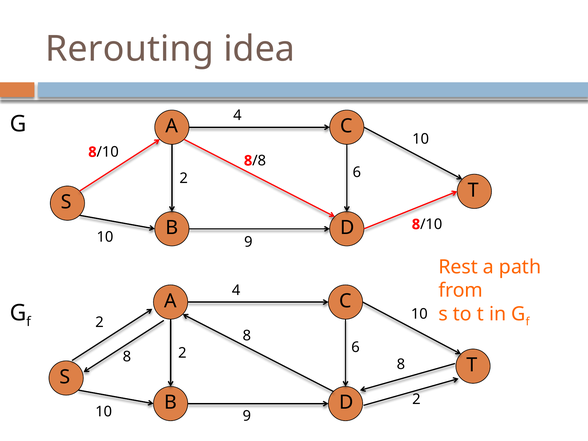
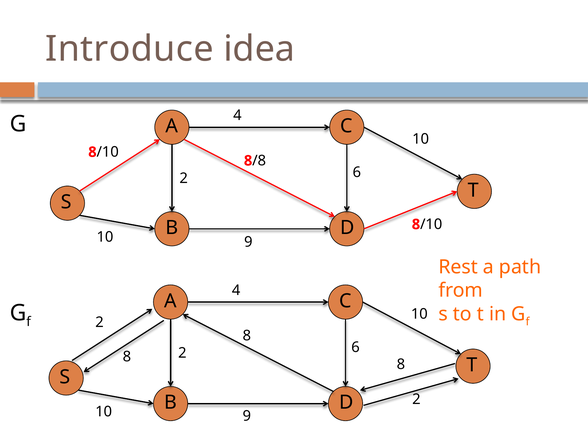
Rerouting: Rerouting -> Introduce
